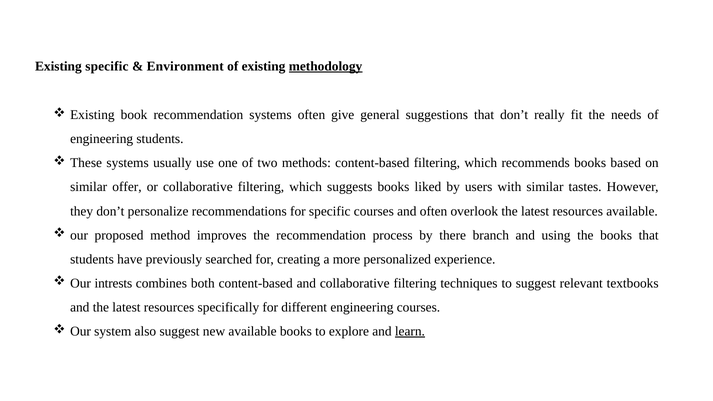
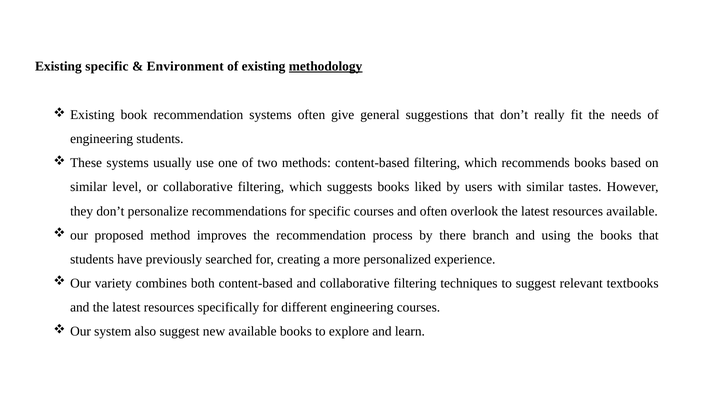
offer: offer -> level
intrests: intrests -> variety
learn underline: present -> none
